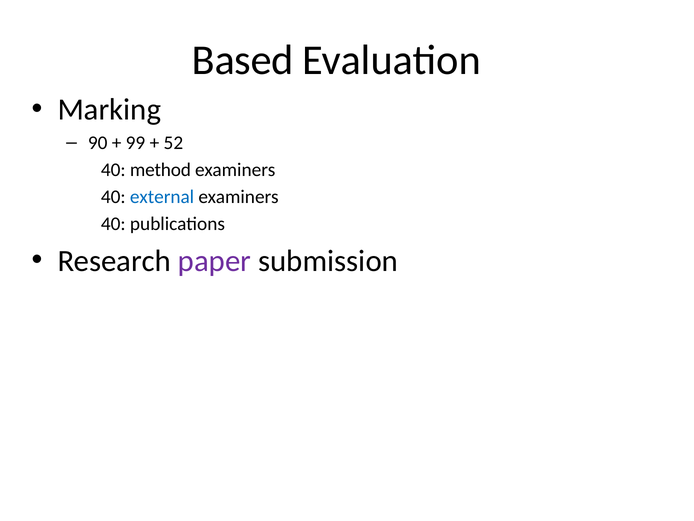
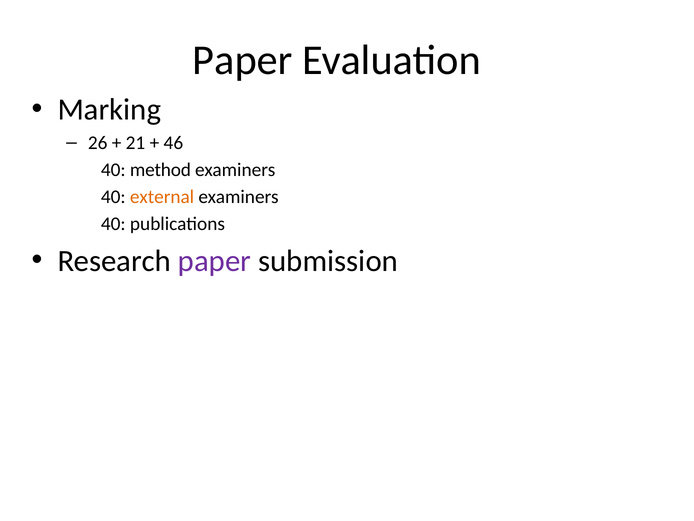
Based at (243, 60): Based -> Paper
90: 90 -> 26
99: 99 -> 21
52: 52 -> 46
external colour: blue -> orange
